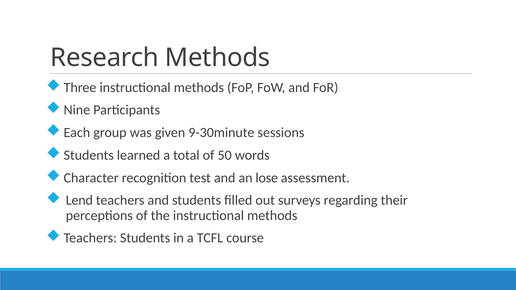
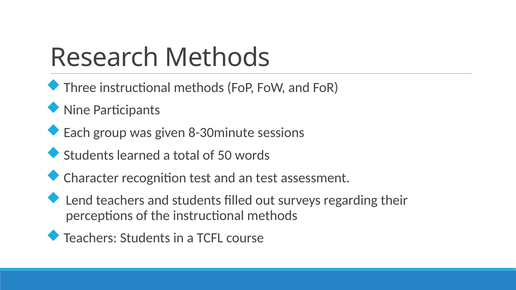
9-30minute: 9-30minute -> 8-30minute
an lose: lose -> test
